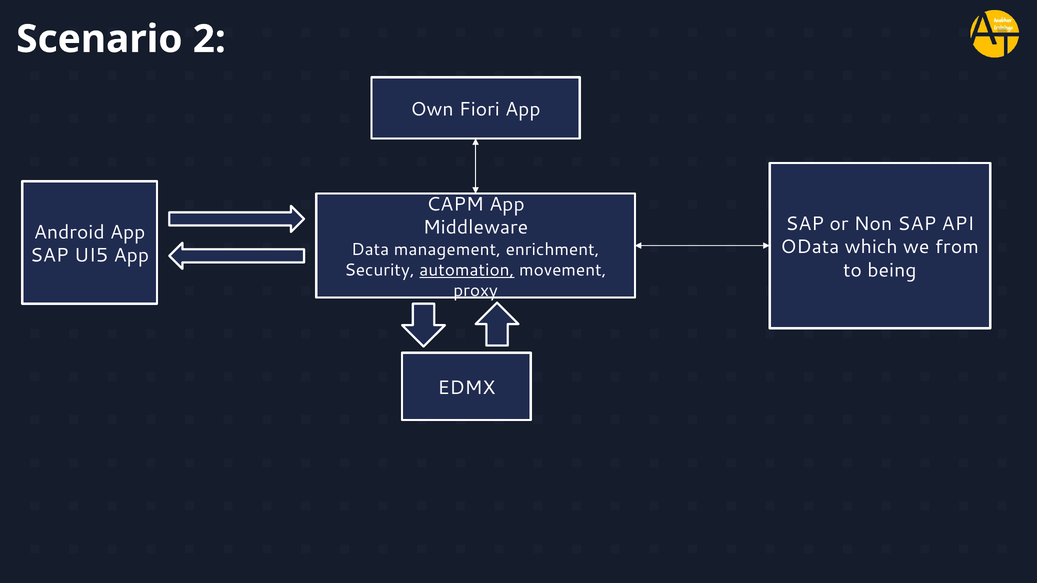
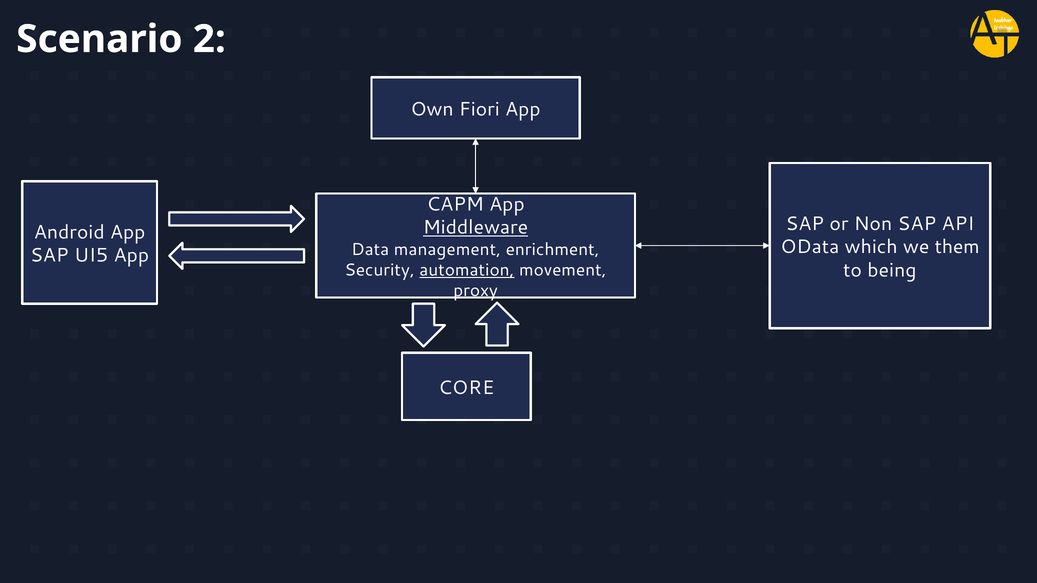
Middleware underline: none -> present
from: from -> them
EDMX: EDMX -> CORE
